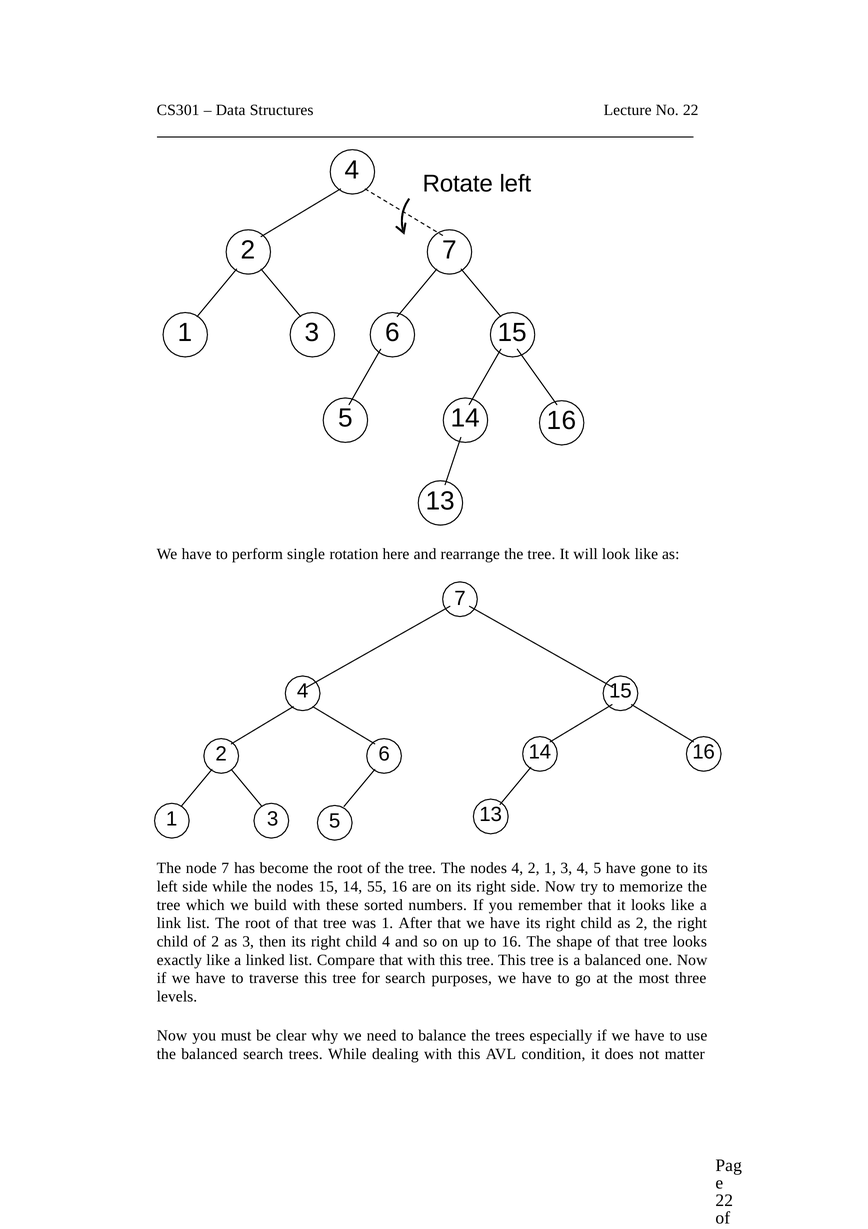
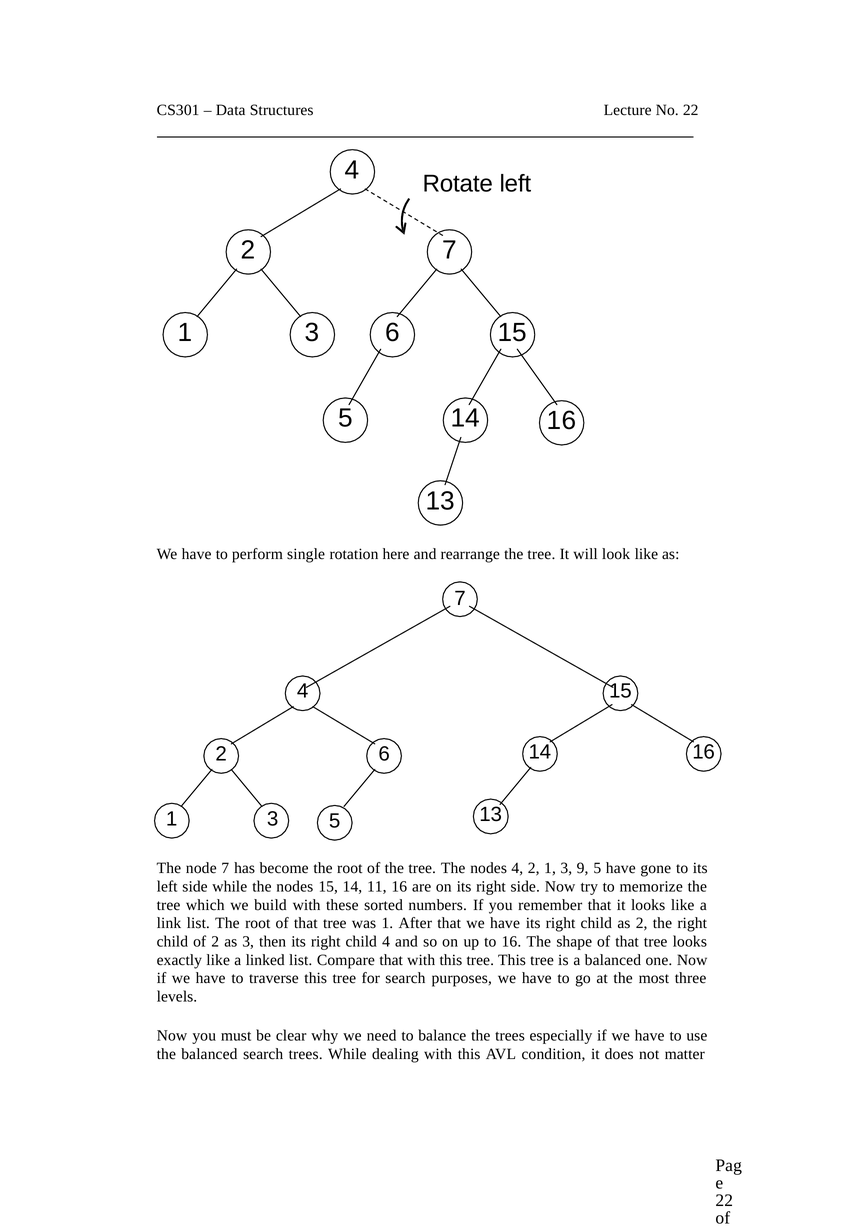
4 at (583, 868): 4 -> 9
55: 55 -> 11
